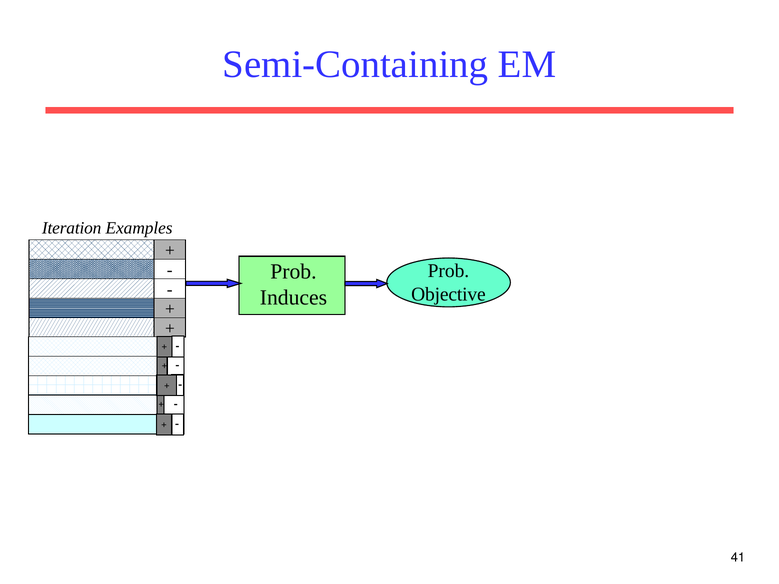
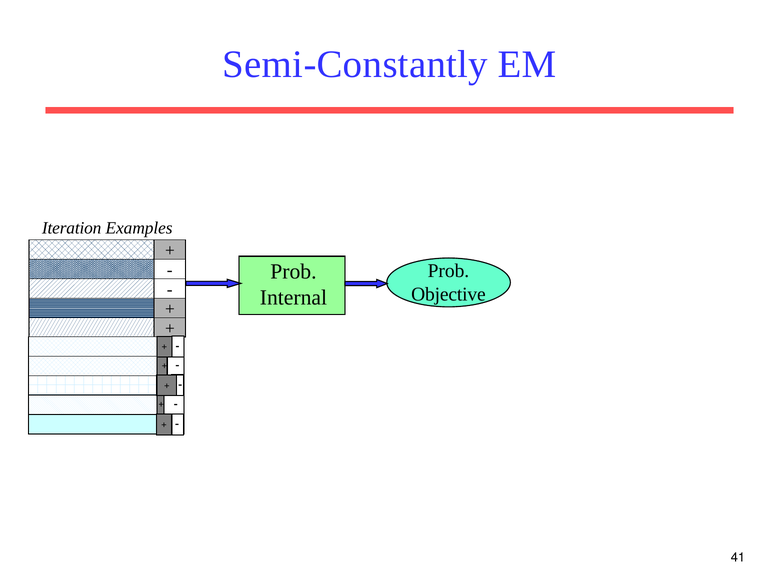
Semi-Containing: Semi-Containing -> Semi-Constantly
Induces: Induces -> Internal
